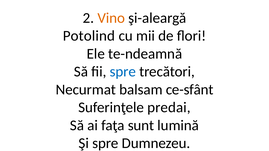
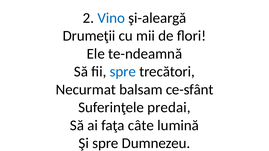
Vino colour: orange -> blue
Potolind: Potolind -> Drumeţii
sunt: sunt -> câte
